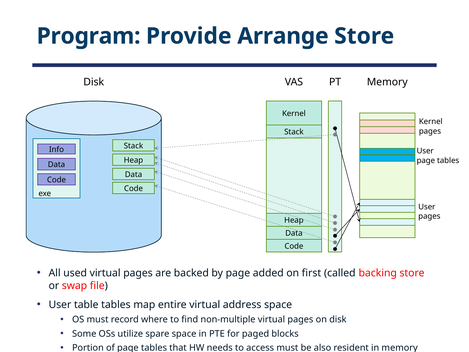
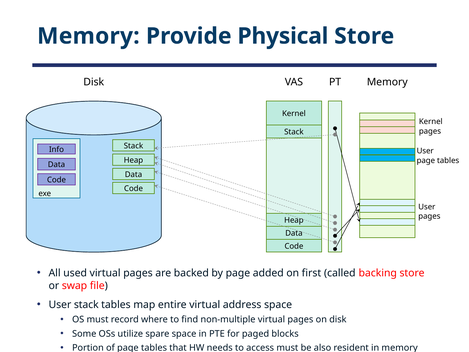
Program at (89, 36): Program -> Memory
Arrange: Arrange -> Physical
User table: table -> stack
